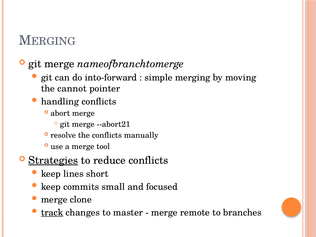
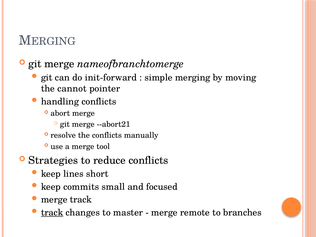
into-forward: into-forward -> init-forward
Strategies underline: present -> none
merge clone: clone -> track
